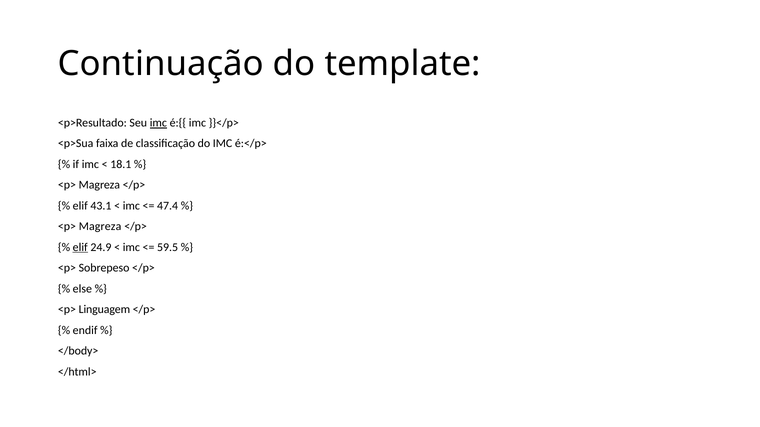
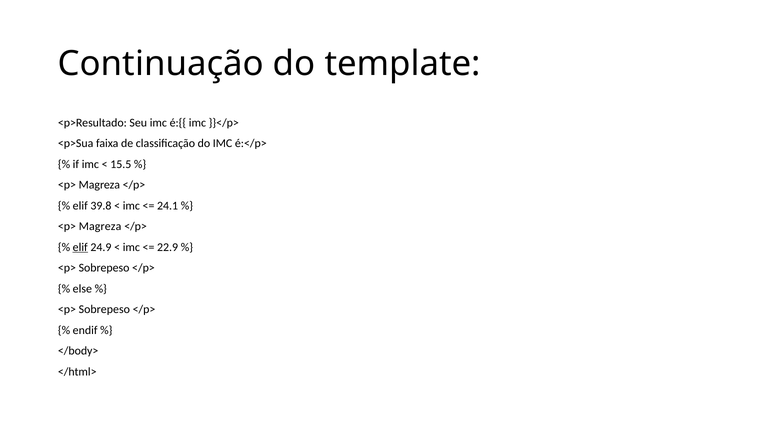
imc at (158, 123) underline: present -> none
18.1: 18.1 -> 15.5
43.1: 43.1 -> 39.8
47.4: 47.4 -> 24.1
59.5: 59.5 -> 22.9
Linguagem at (104, 310): Linguagem -> Sobrepeso
